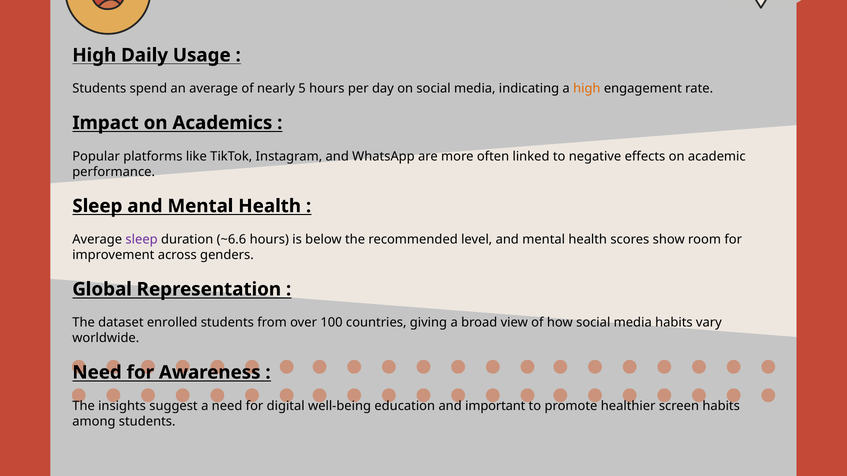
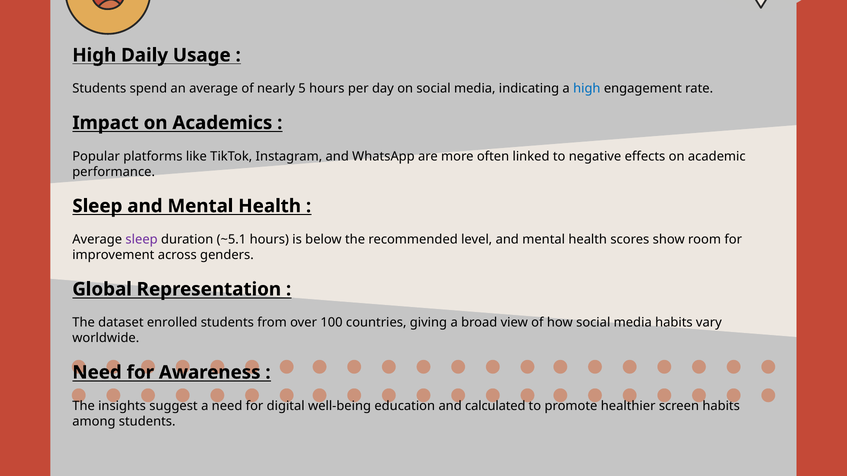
high at (587, 89) colour: orange -> blue
~6.6: ~6.6 -> ~5.1
important: important -> calculated
